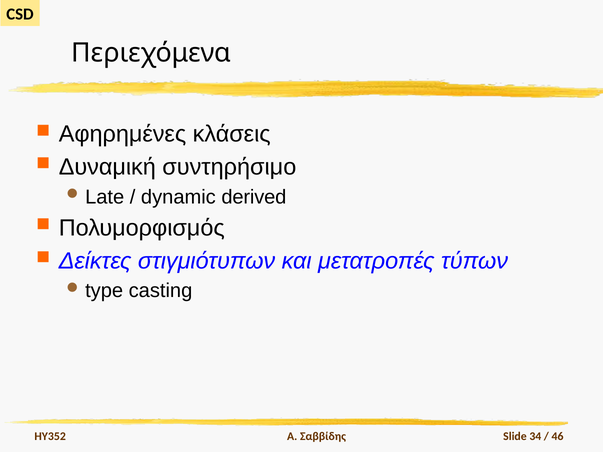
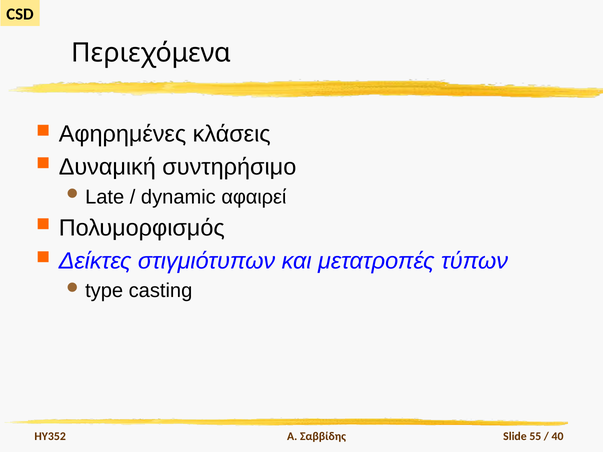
derived: derived -> αφαιρεί
34: 34 -> 55
46: 46 -> 40
